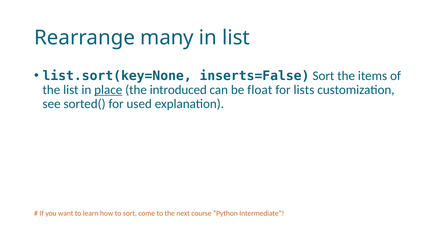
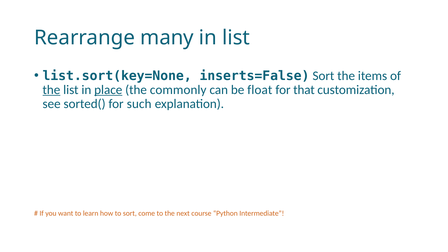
the at (51, 90) underline: none -> present
introduced: introduced -> commonly
lists: lists -> that
used: used -> such
